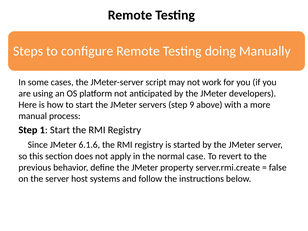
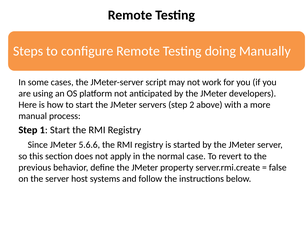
9: 9 -> 2
6.1.6: 6.1.6 -> 5.6.6
